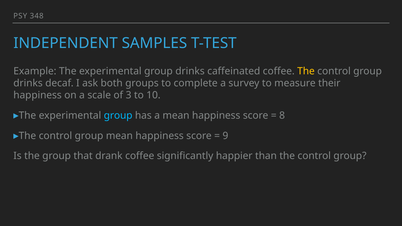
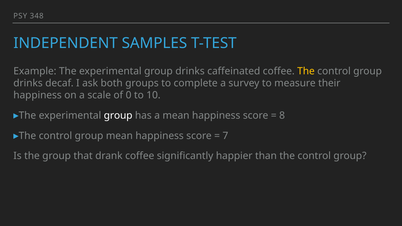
3: 3 -> 0
group at (118, 116) colour: light blue -> white
9: 9 -> 7
